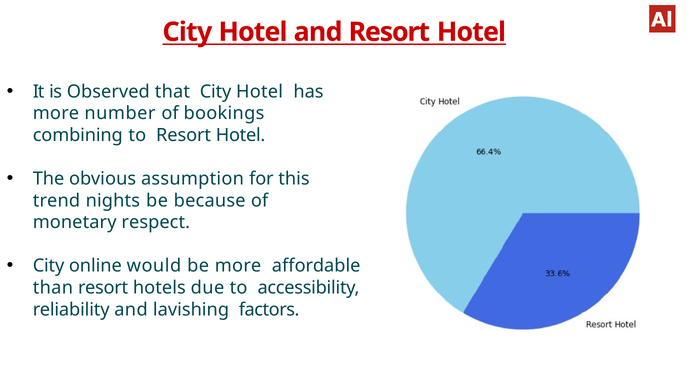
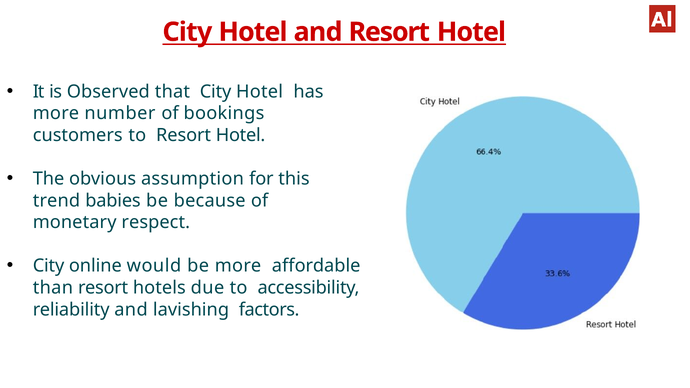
combining: combining -> customers
nights: nights -> babies
